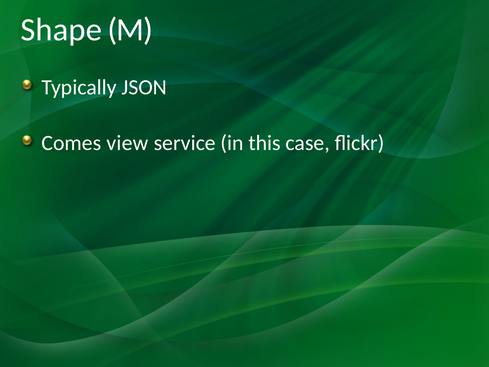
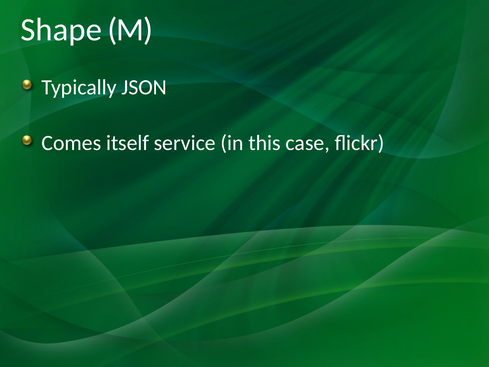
view: view -> itself
